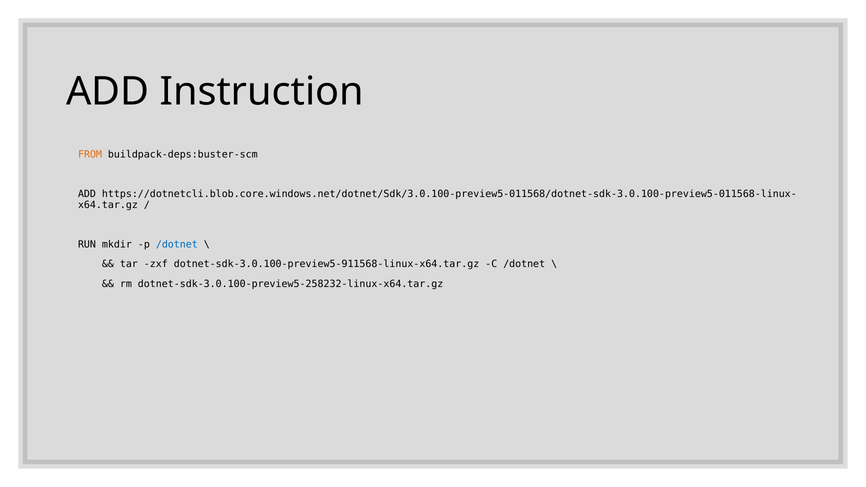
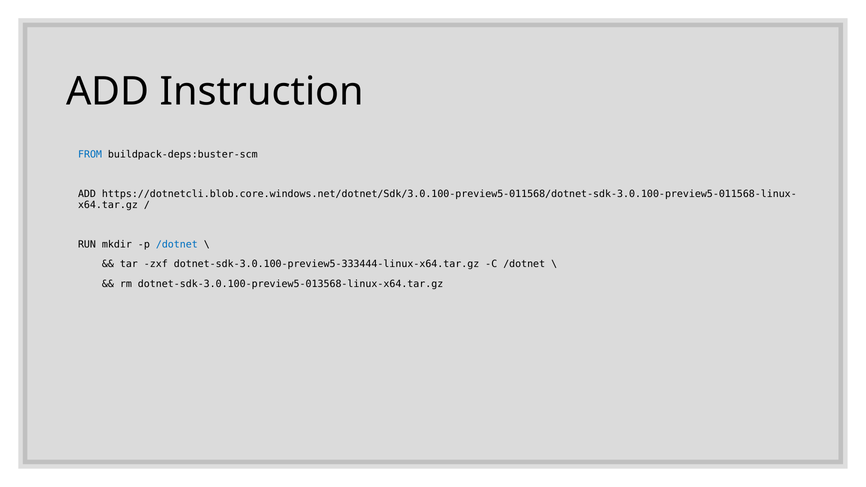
FROM colour: orange -> blue
dotnet-sdk-3.0.100-preview5-911568-linux-x64.tar.gz: dotnet-sdk-3.0.100-preview5-911568-linux-x64.tar.gz -> dotnet-sdk-3.0.100-preview5-333444-linux-x64.tar.gz
dotnet-sdk-3.0.100-preview5-258232-linux-x64.tar.gz: dotnet-sdk-3.0.100-preview5-258232-linux-x64.tar.gz -> dotnet-sdk-3.0.100-preview5-013568-linux-x64.tar.gz
